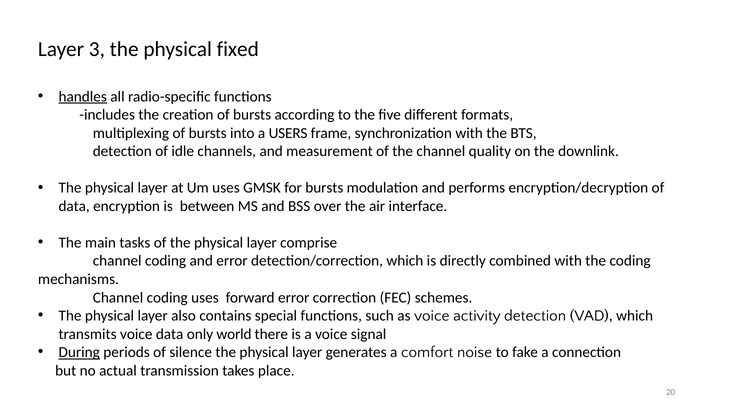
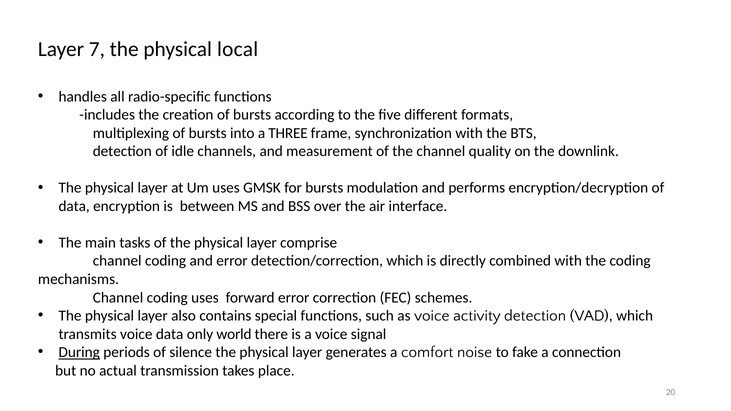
3: 3 -> 7
fixed: fixed -> local
handles underline: present -> none
USERS: USERS -> THREE
